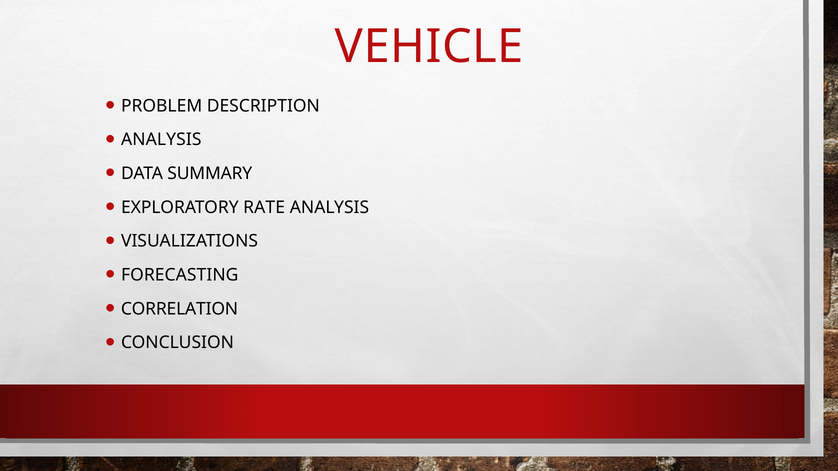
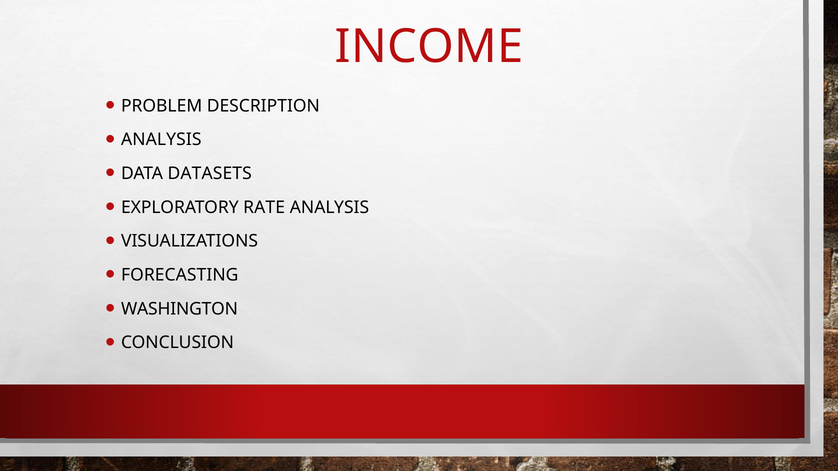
VEHICLE: VEHICLE -> INCOME
SUMMARY: SUMMARY -> DATASETS
CORRELATION: CORRELATION -> WASHINGTON
